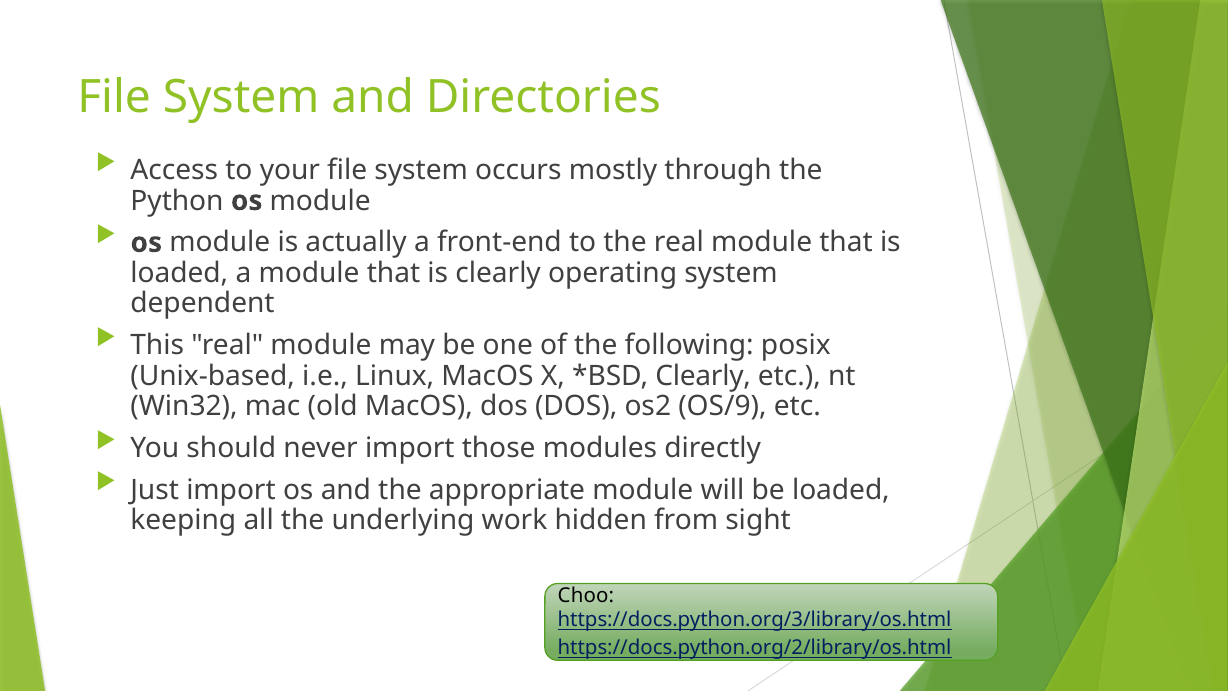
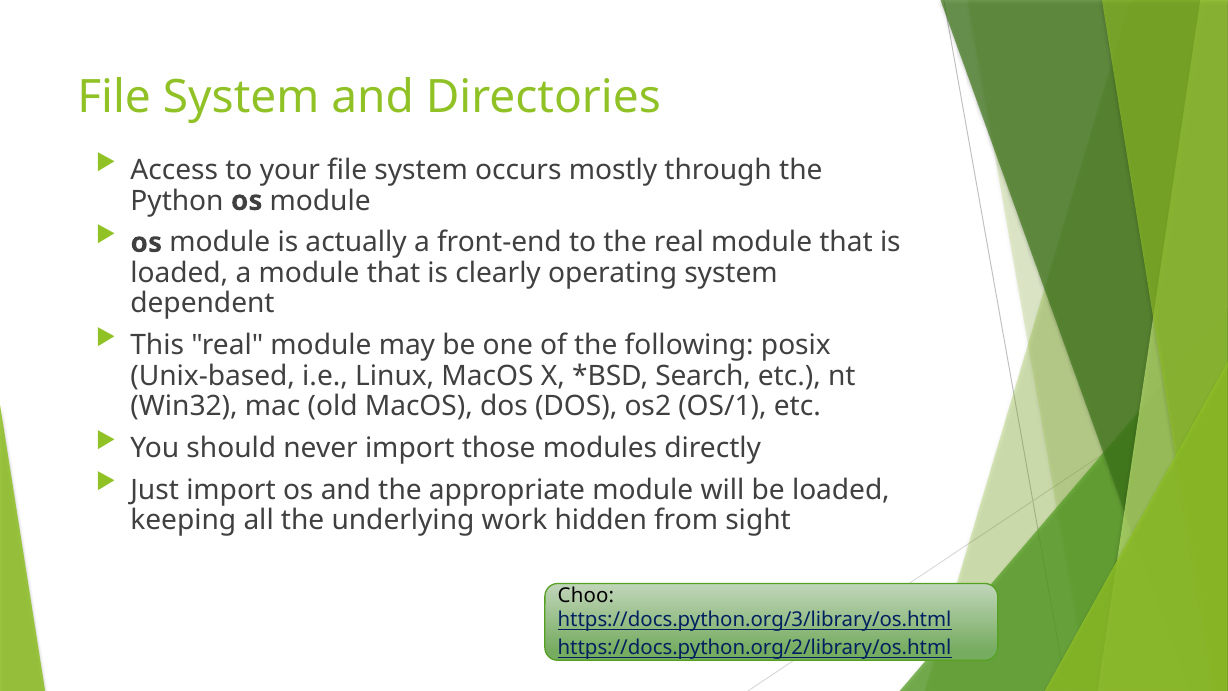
Clearly at (703, 376): Clearly -> Search
OS/9: OS/9 -> OS/1
